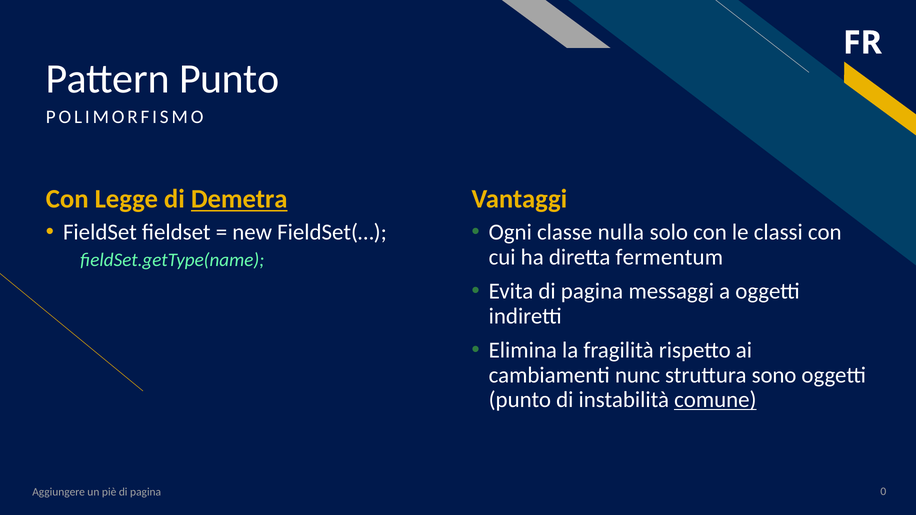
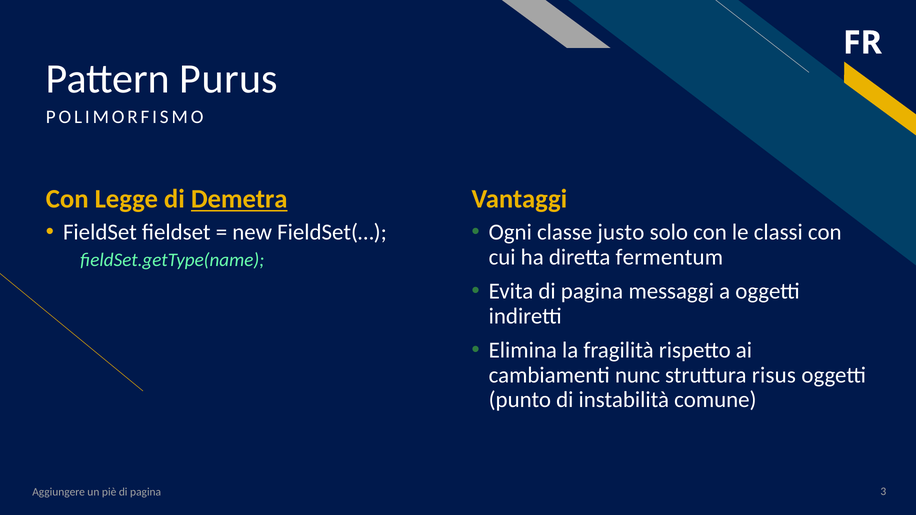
Pattern Punto: Punto -> Purus
nulla: nulla -> justo
sono: sono -> risus
comune underline: present -> none
0: 0 -> 3
